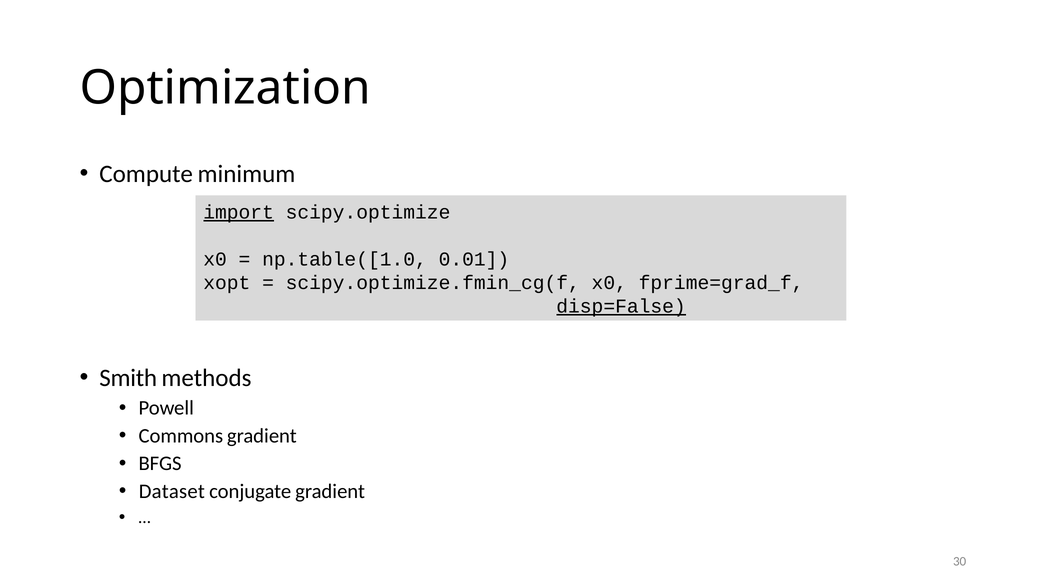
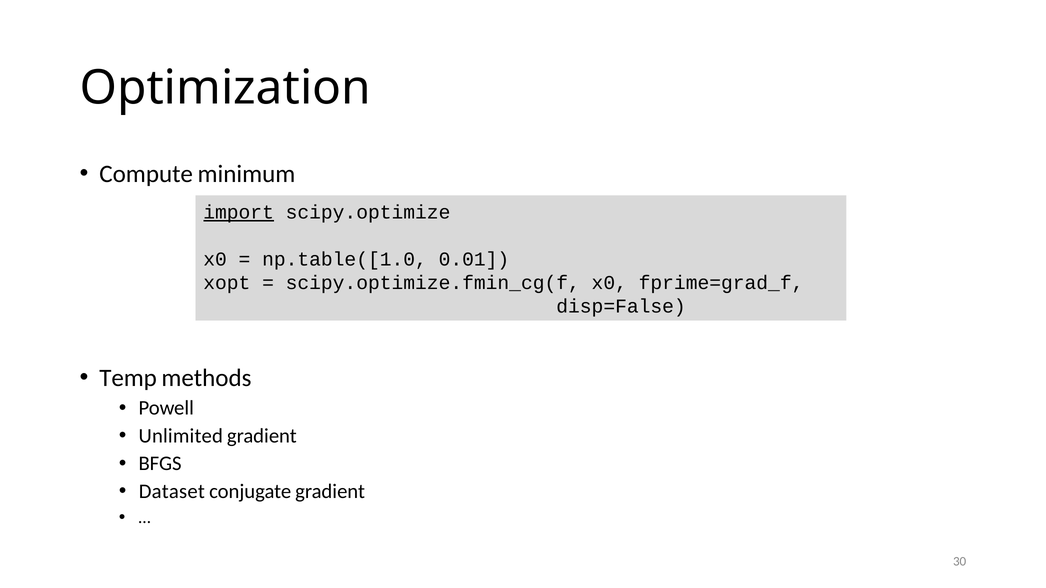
disp=False underline: present -> none
Smith: Smith -> Temp
Commons: Commons -> Unlimited
